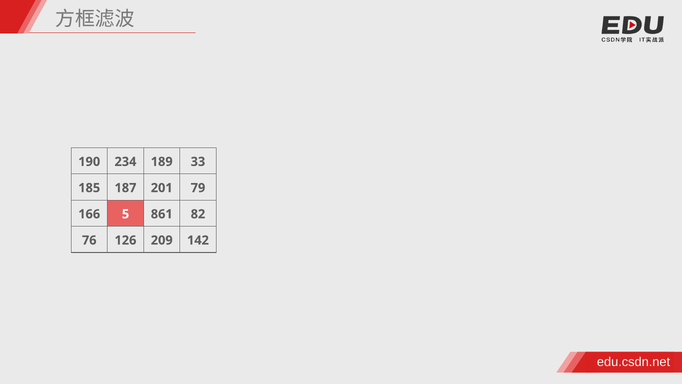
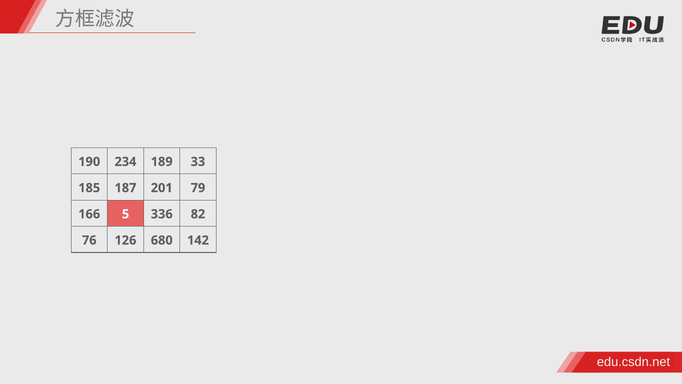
861: 861 -> 336
209: 209 -> 680
